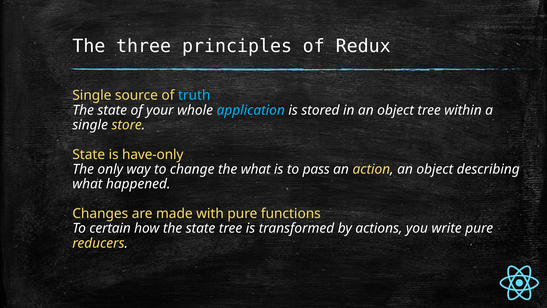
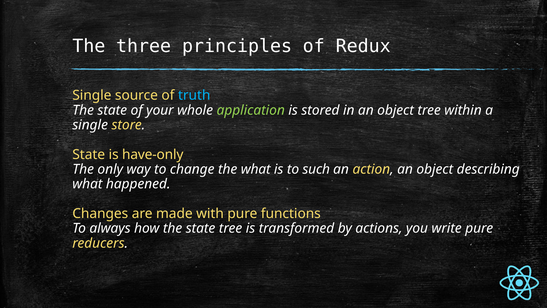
application colour: light blue -> light green
pass: pass -> such
certain: certain -> always
